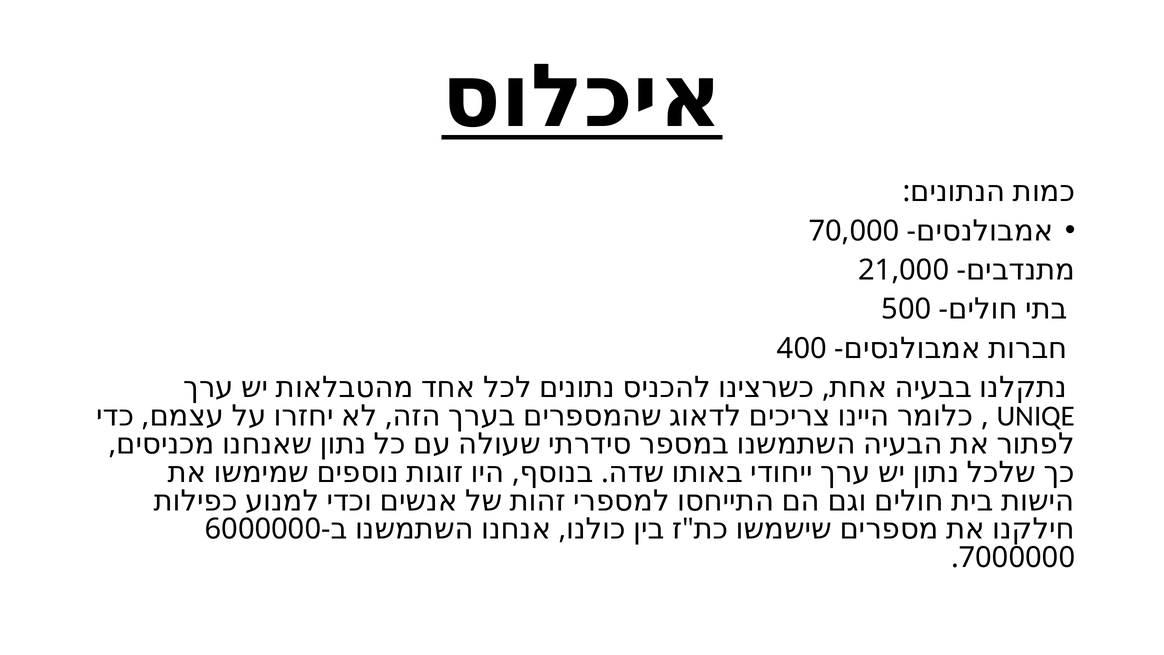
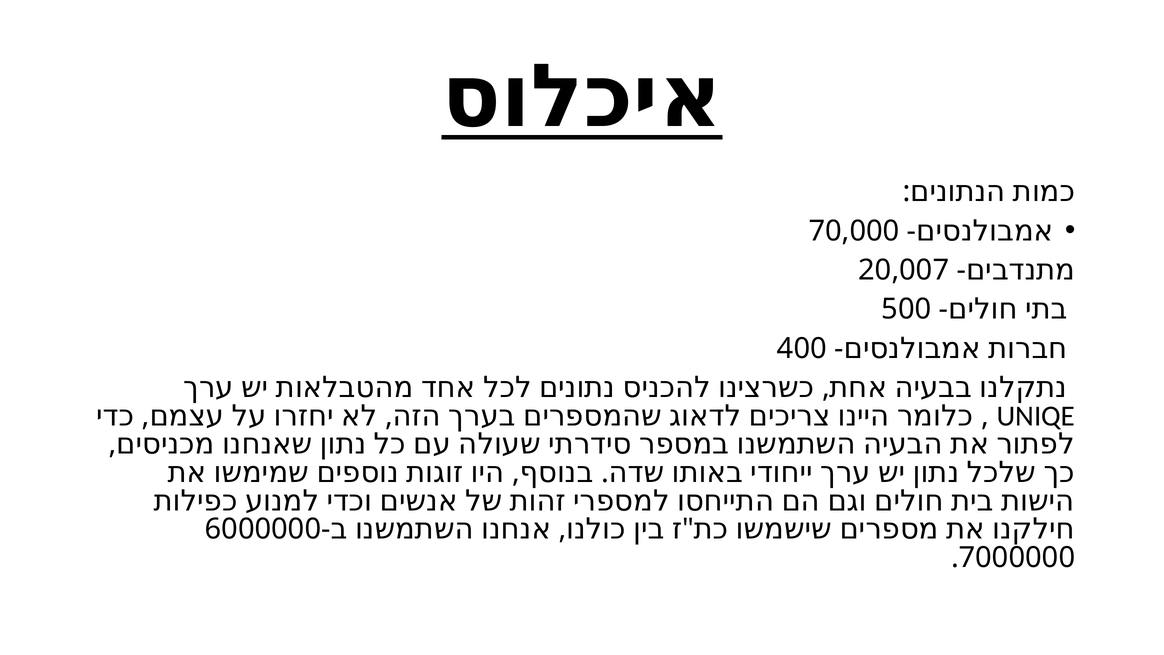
21,000: 21,000 -> 20,007
